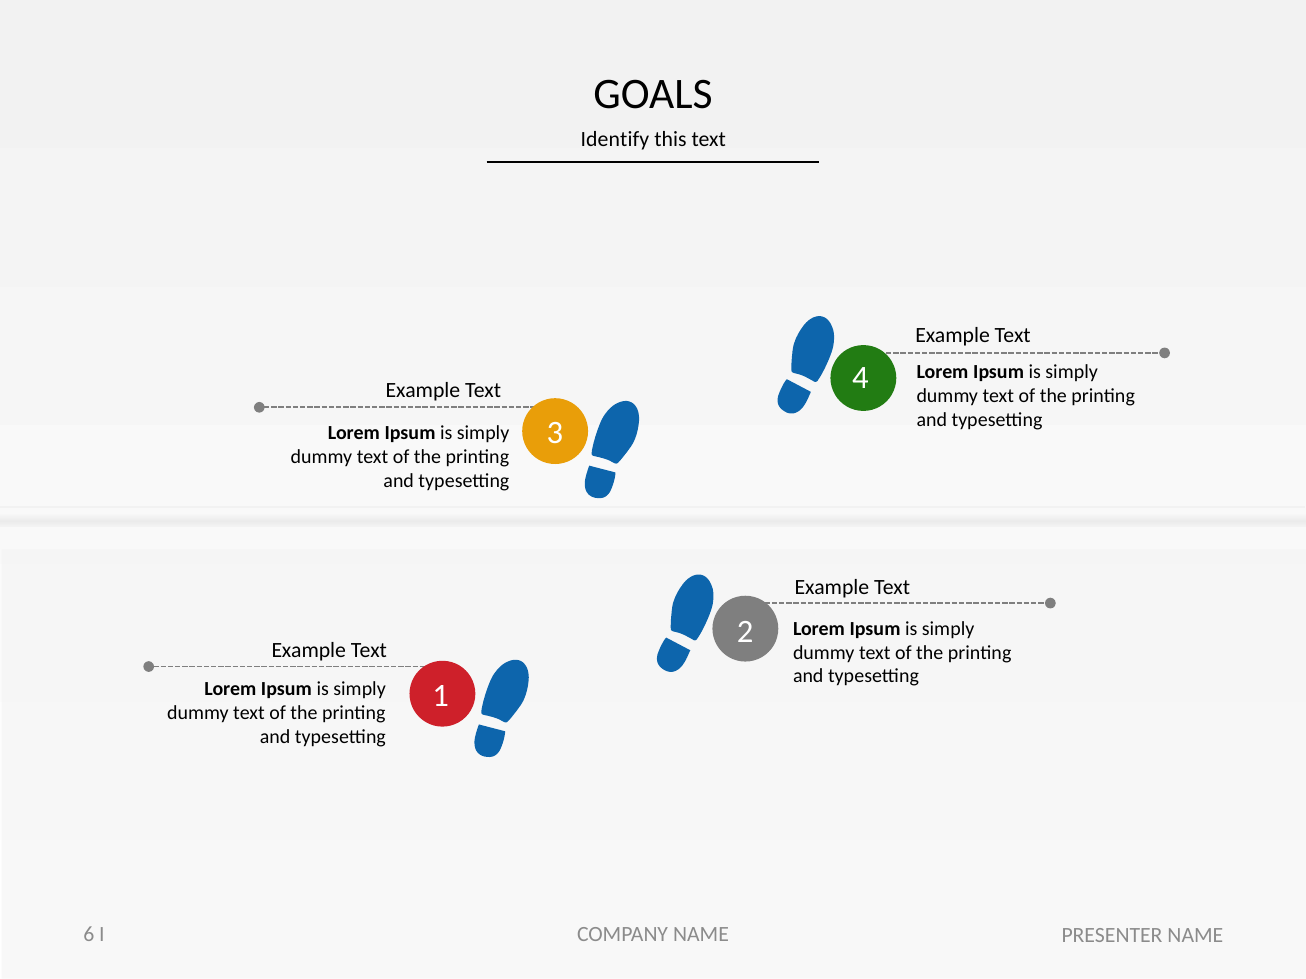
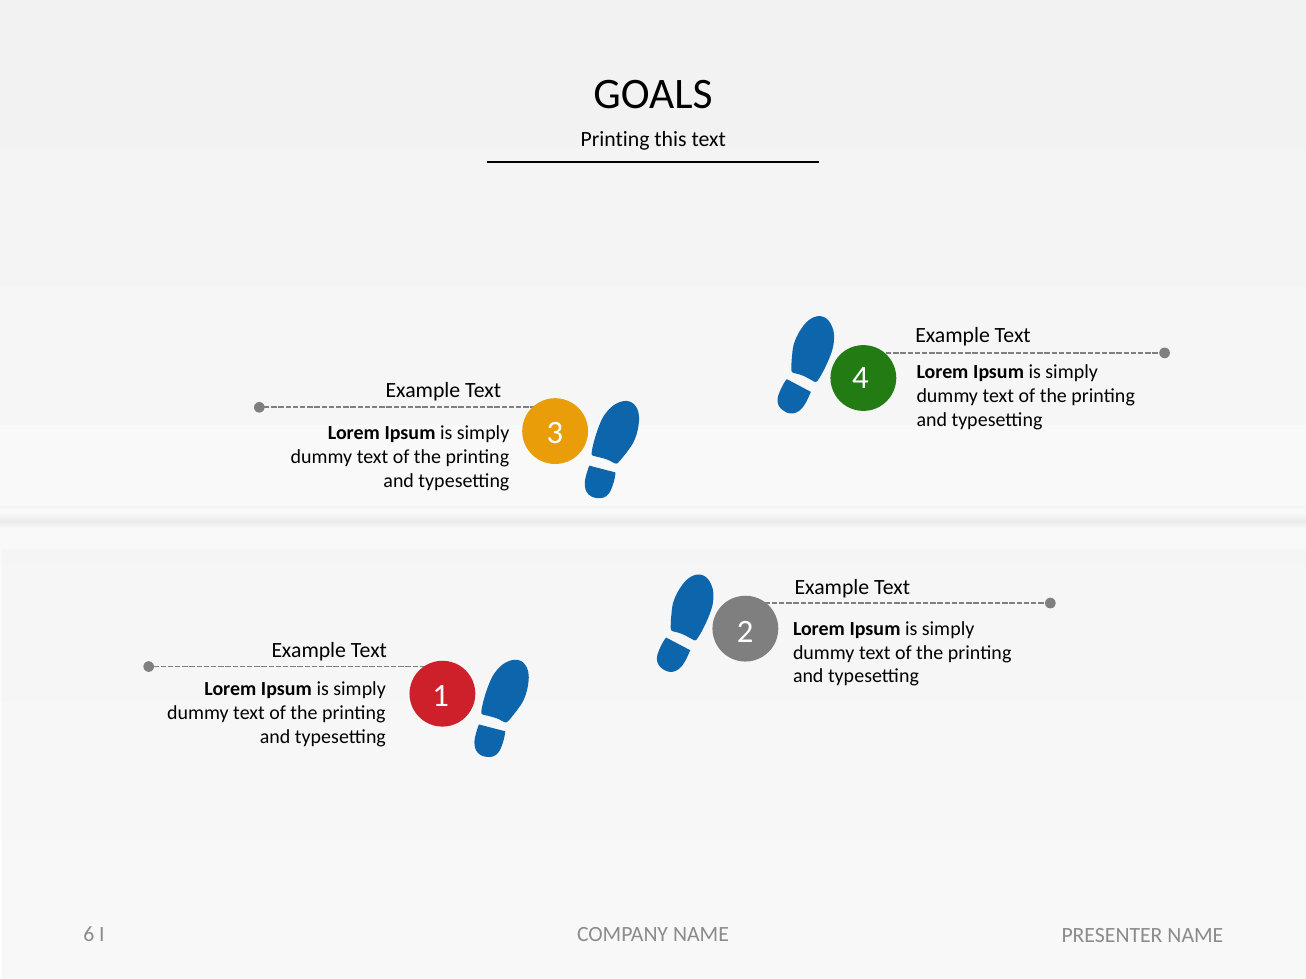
Identify at (615, 140): Identify -> Printing
